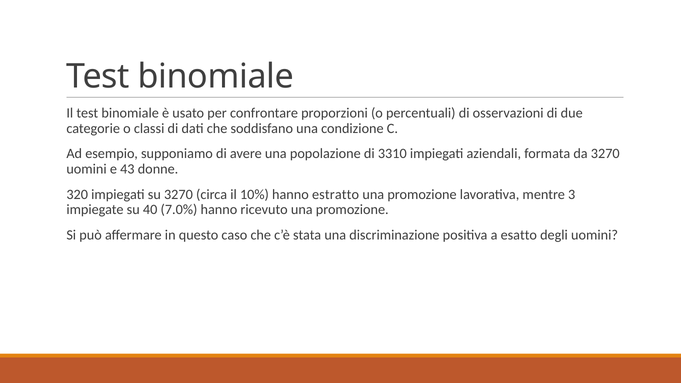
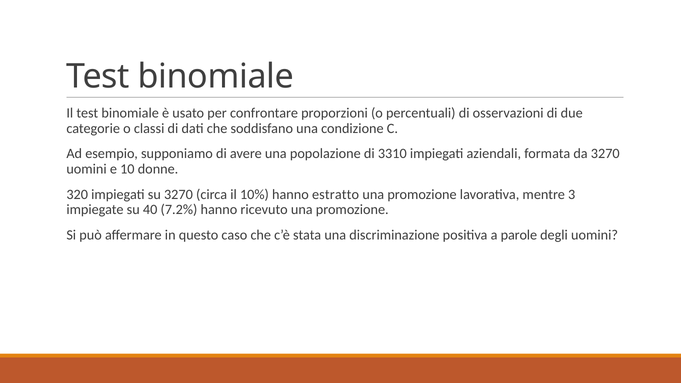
43: 43 -> 10
7.0%: 7.0% -> 7.2%
esatto: esatto -> parole
